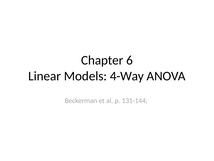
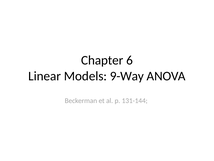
4-Way: 4-Way -> 9-Way
